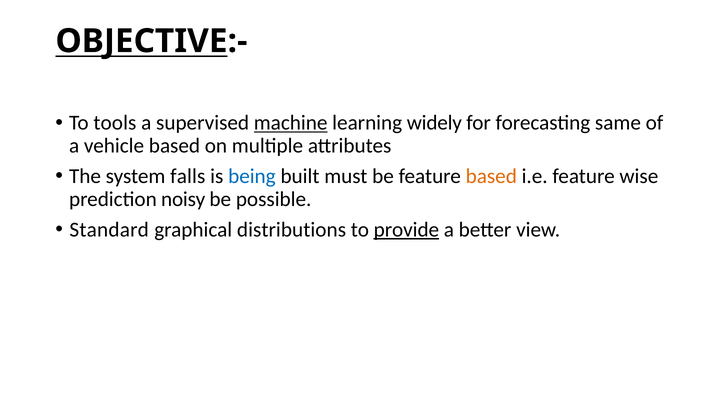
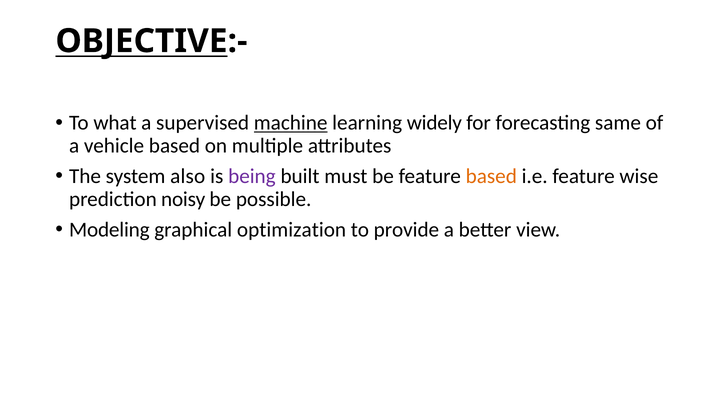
tools: tools -> what
falls: falls -> also
being colour: blue -> purple
Standard: Standard -> Modeling
distributions: distributions -> optimization
provide underline: present -> none
